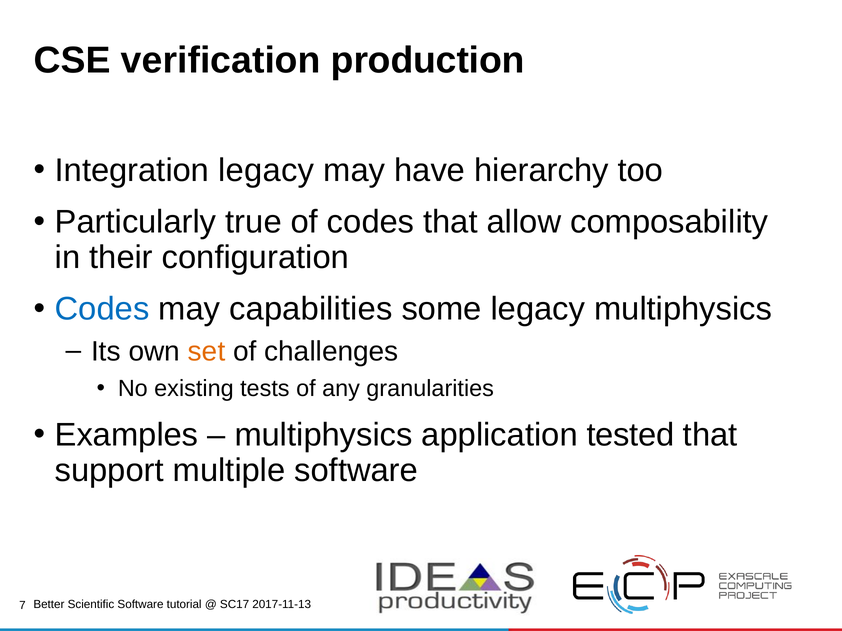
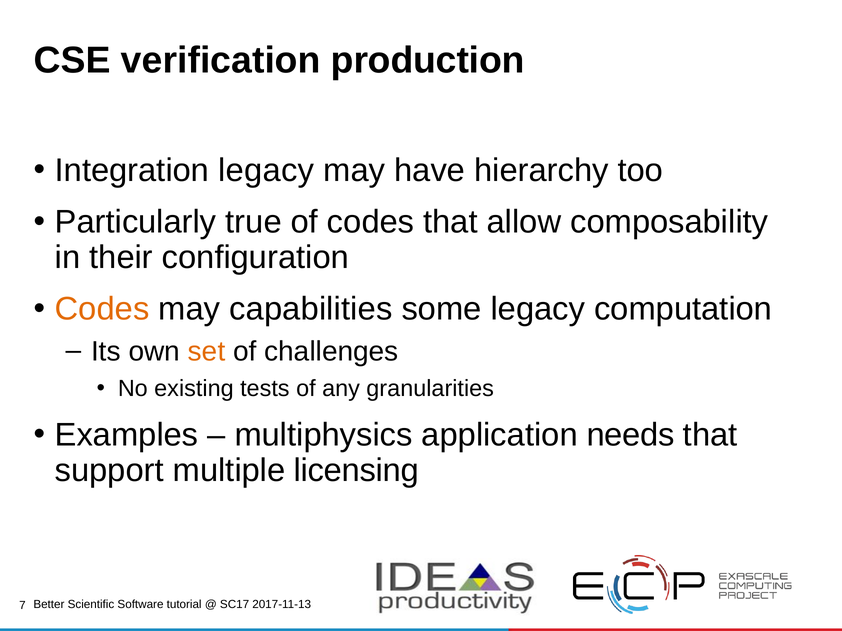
Codes at (102, 309) colour: blue -> orange
legacy multiphysics: multiphysics -> computation
tested: tested -> needs
multiple software: software -> licensing
